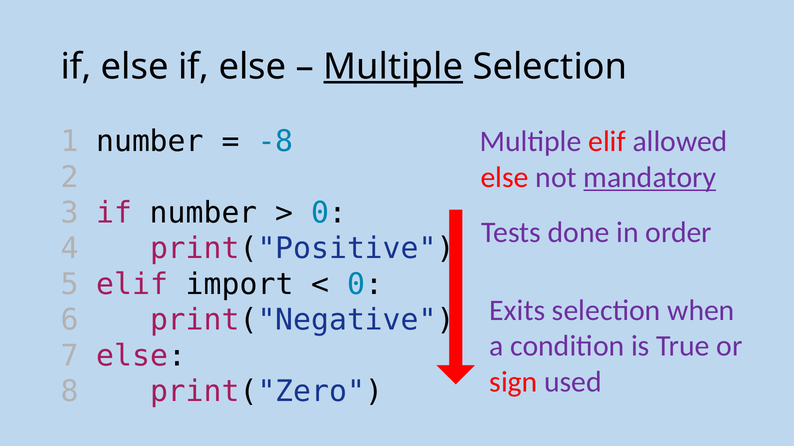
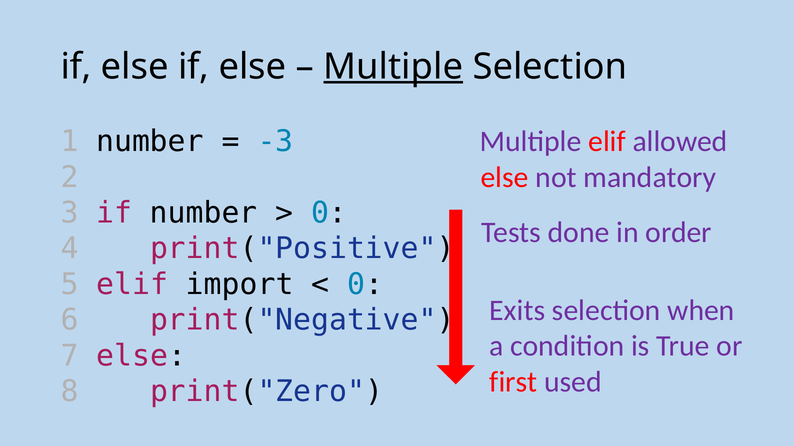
-8: -8 -> -3
mandatory underline: present -> none
sign: sign -> first
